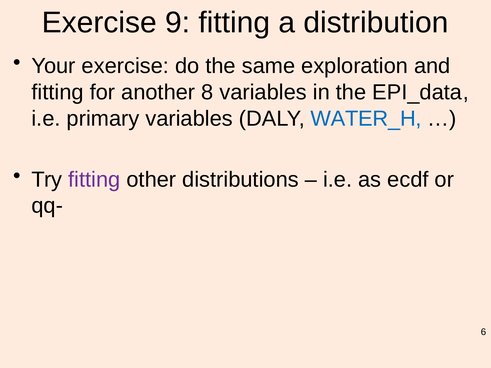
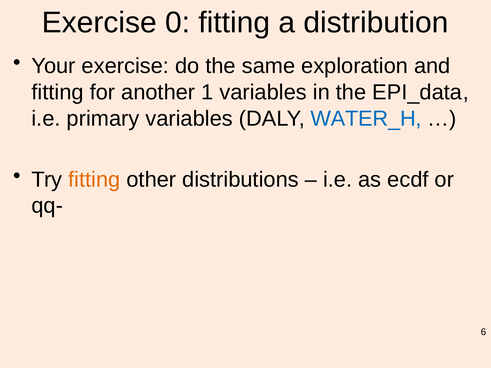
9: 9 -> 0
8: 8 -> 1
fitting at (94, 180) colour: purple -> orange
